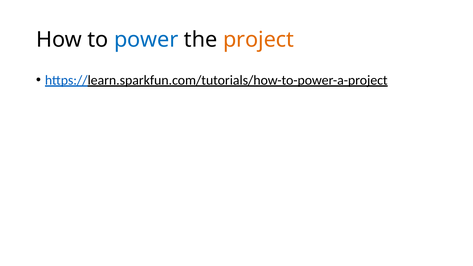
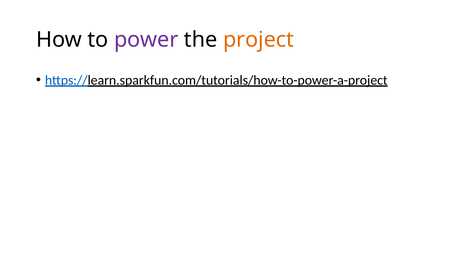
power colour: blue -> purple
